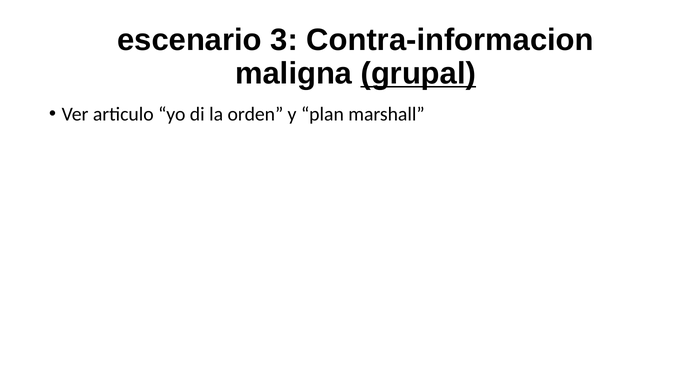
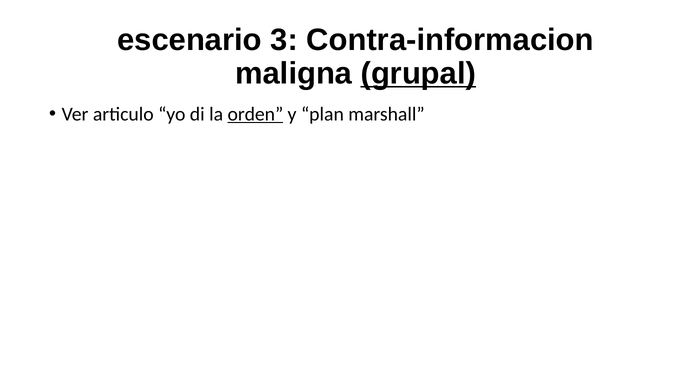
orden underline: none -> present
